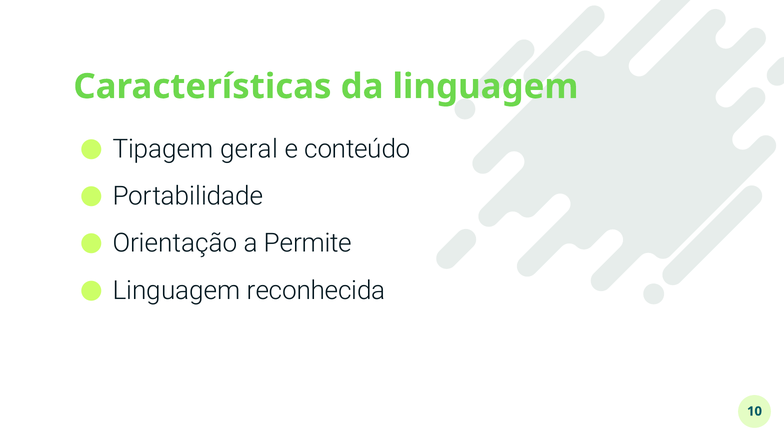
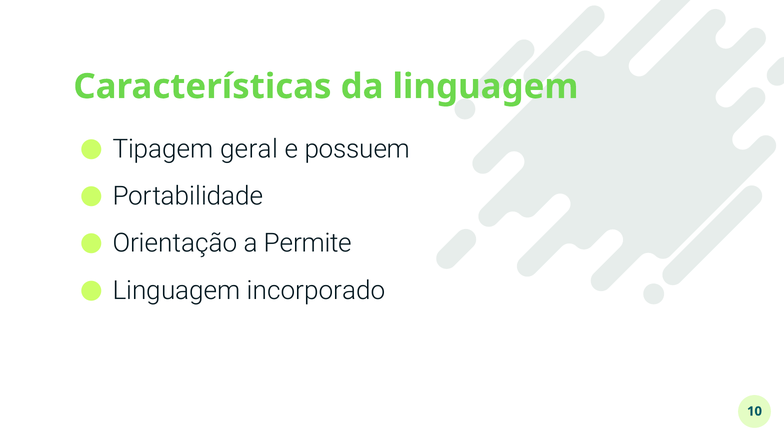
conteúdo: conteúdo -> possuem
reconhecida: reconhecida -> incorporado
